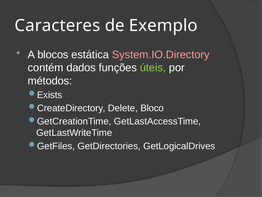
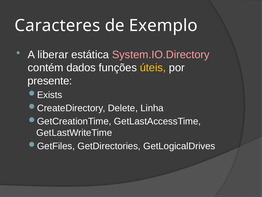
blocos: blocos -> liberar
úteis colour: light green -> yellow
métodos: métodos -> presente
Bloco: Bloco -> Linha
